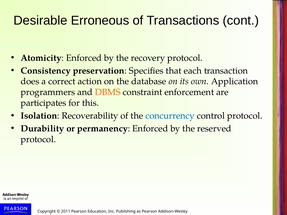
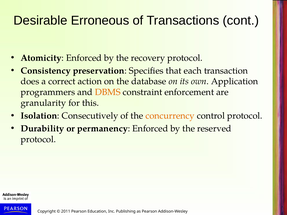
participates: participates -> granularity
Recoverability: Recoverability -> Consecutively
concurrency colour: blue -> orange
